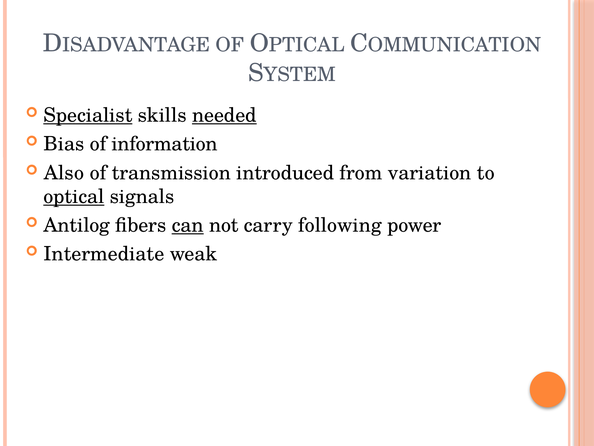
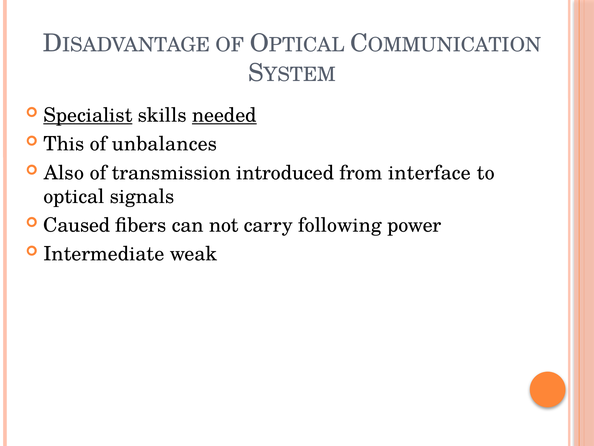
Bias: Bias -> This
information: information -> unbalances
variation: variation -> interface
optical underline: present -> none
Antilog: Antilog -> Caused
can underline: present -> none
